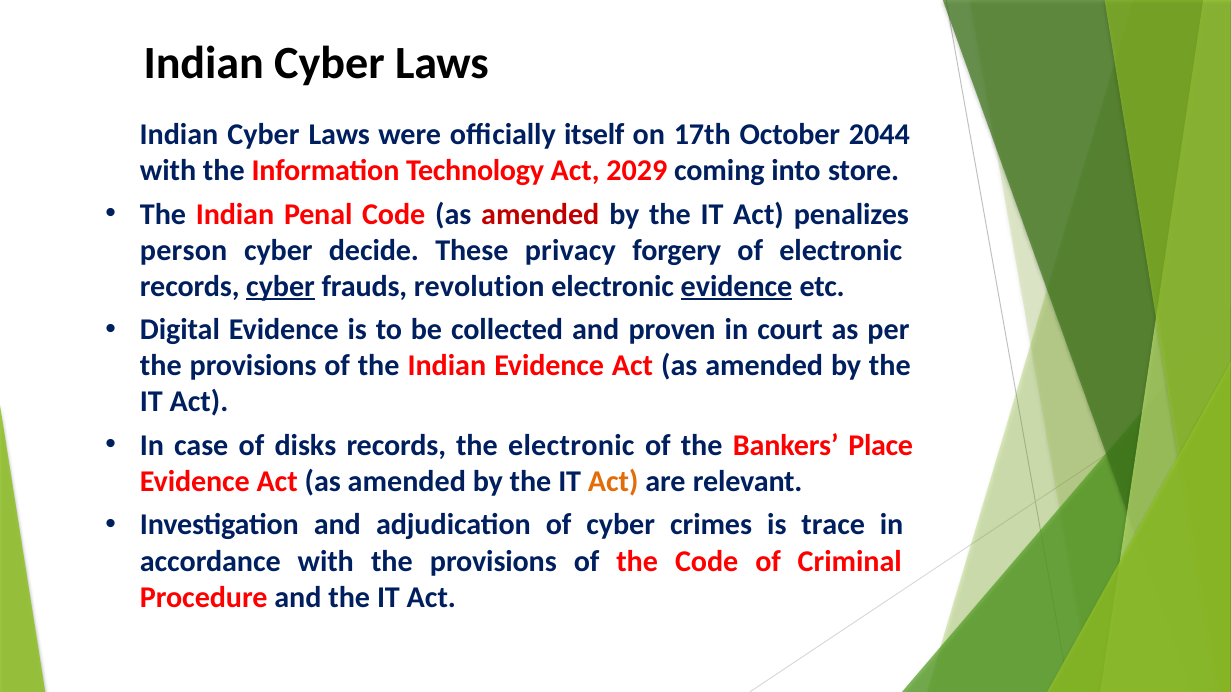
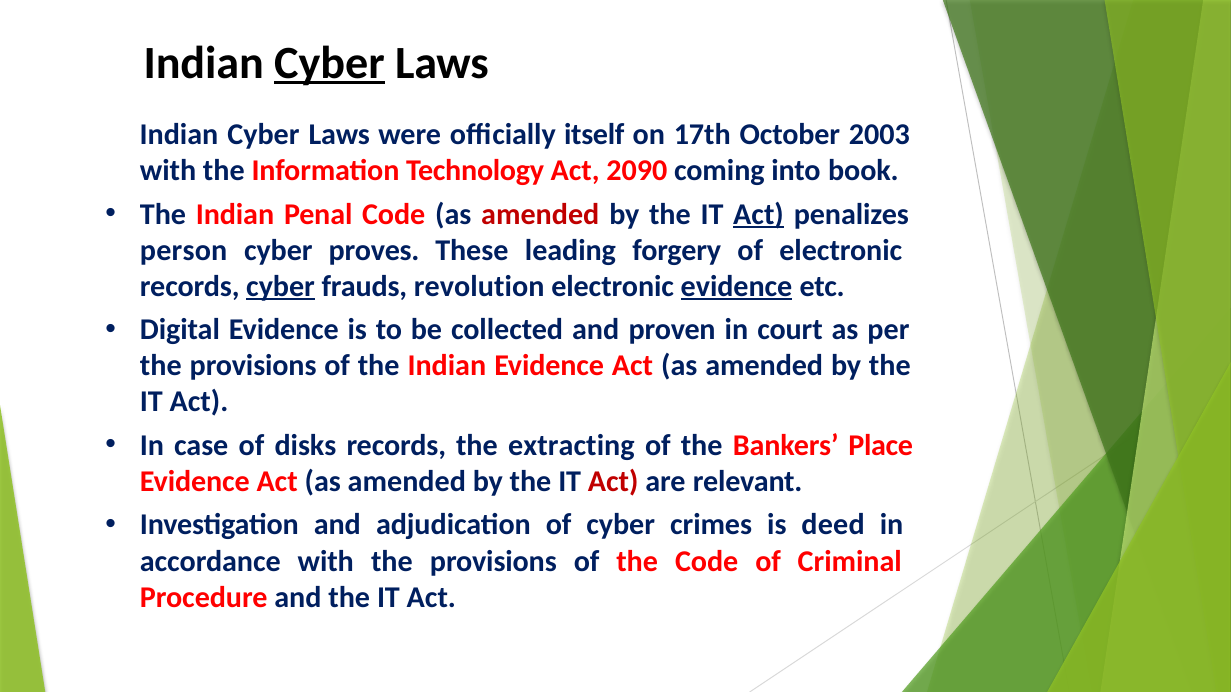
Cyber at (329, 63) underline: none -> present
2044: 2044 -> 2003
2029: 2029 -> 2090
store: store -> book
Act at (759, 214) underline: none -> present
decide: decide -> proves
privacy: privacy -> leading
the electronic: electronic -> extracting
Act at (613, 482) colour: orange -> red
trace: trace -> deed
